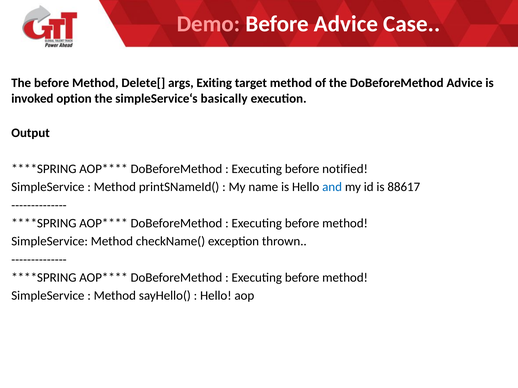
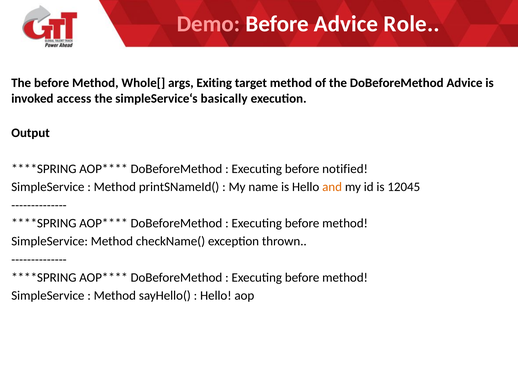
Case: Case -> Role
Delete[: Delete[ -> Whole[
option: option -> access
and colour: blue -> orange
88617: 88617 -> 12045
